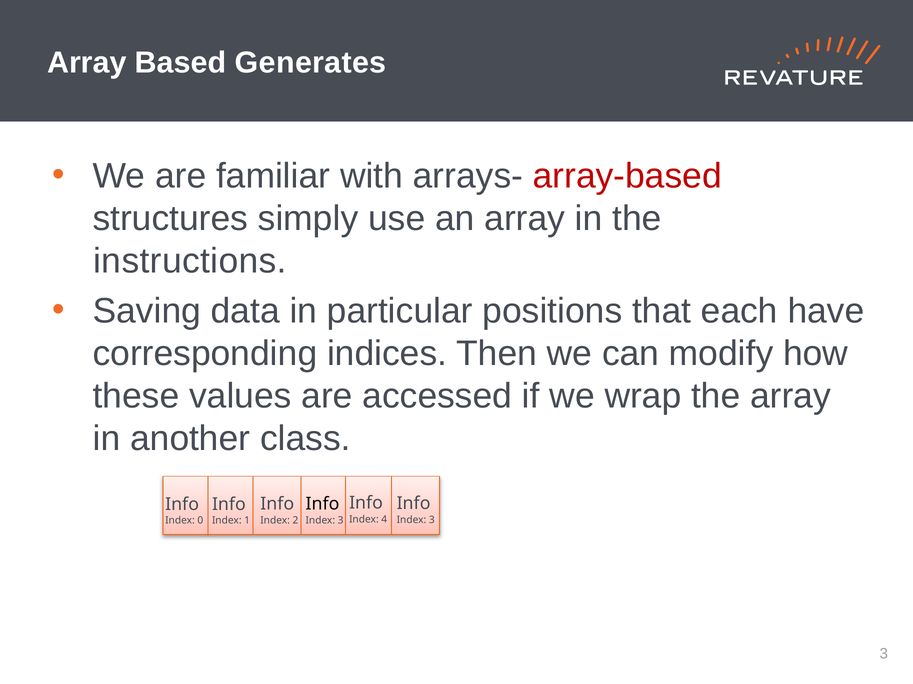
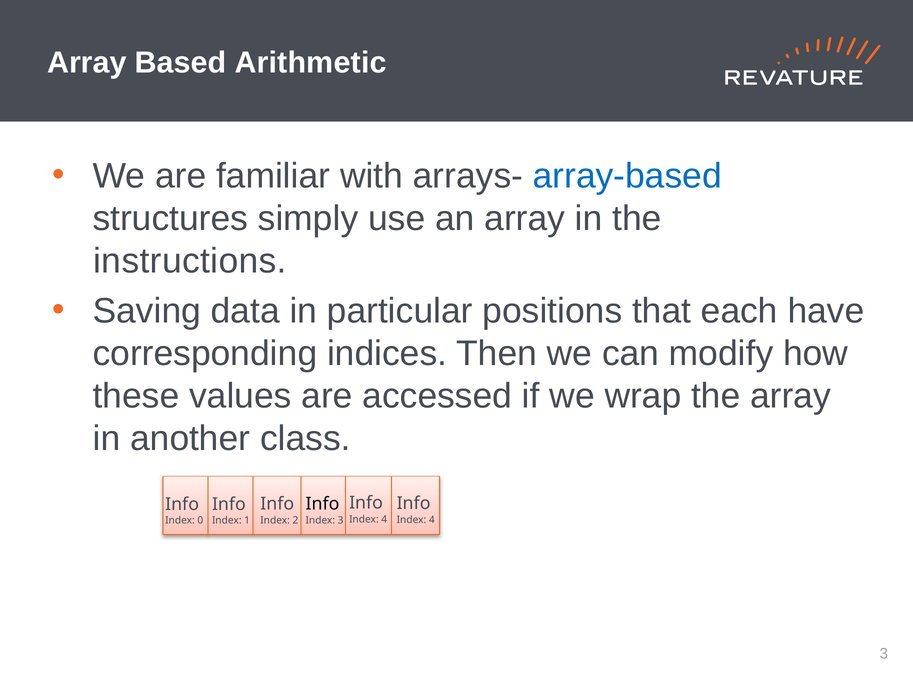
Generates: Generates -> Arithmetic
array-based colour: red -> blue
3 at (432, 520): 3 -> 4
